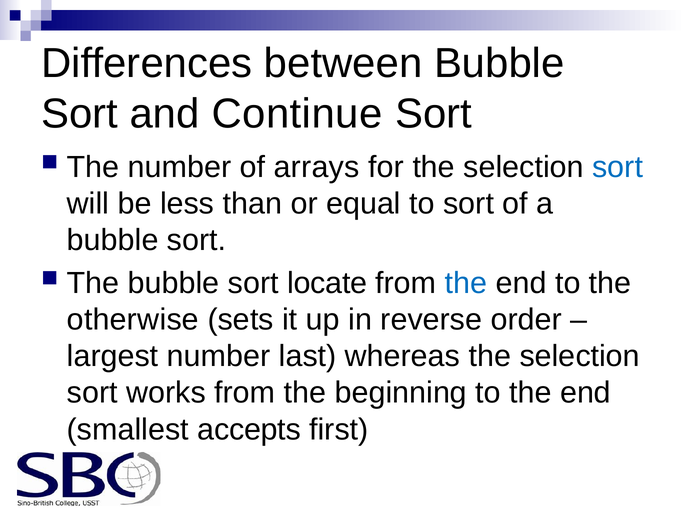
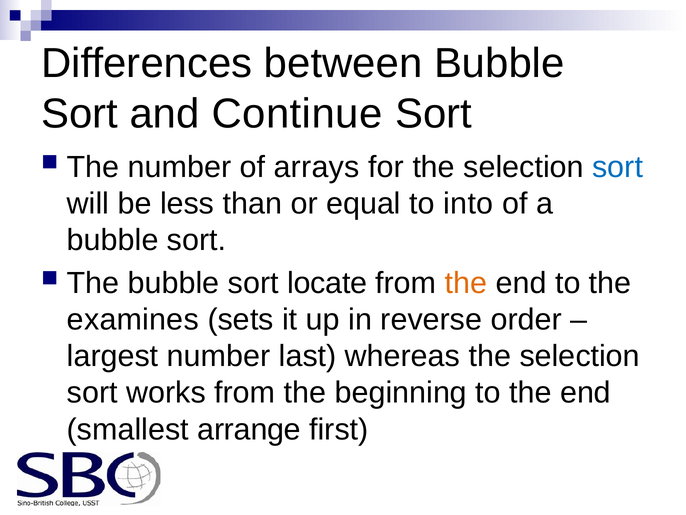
to sort: sort -> into
the at (466, 283) colour: blue -> orange
otherwise: otherwise -> examines
accepts: accepts -> arrange
